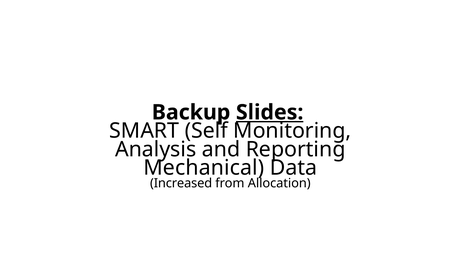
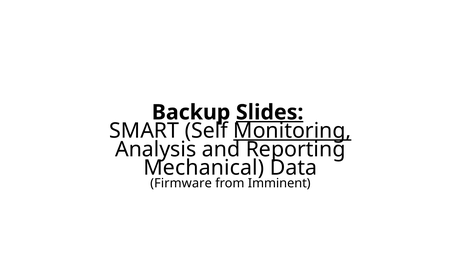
Monitoring underline: none -> present
Increased: Increased -> Firmware
Allocation: Allocation -> Imminent
